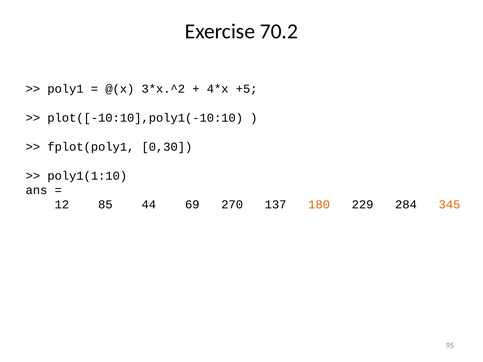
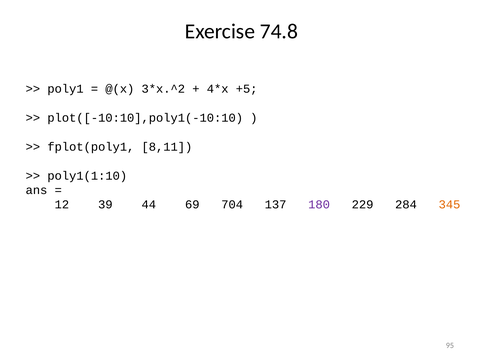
70.2: 70.2 -> 74.8
0,30: 0,30 -> 8,11
85: 85 -> 39
270: 270 -> 704
180 colour: orange -> purple
